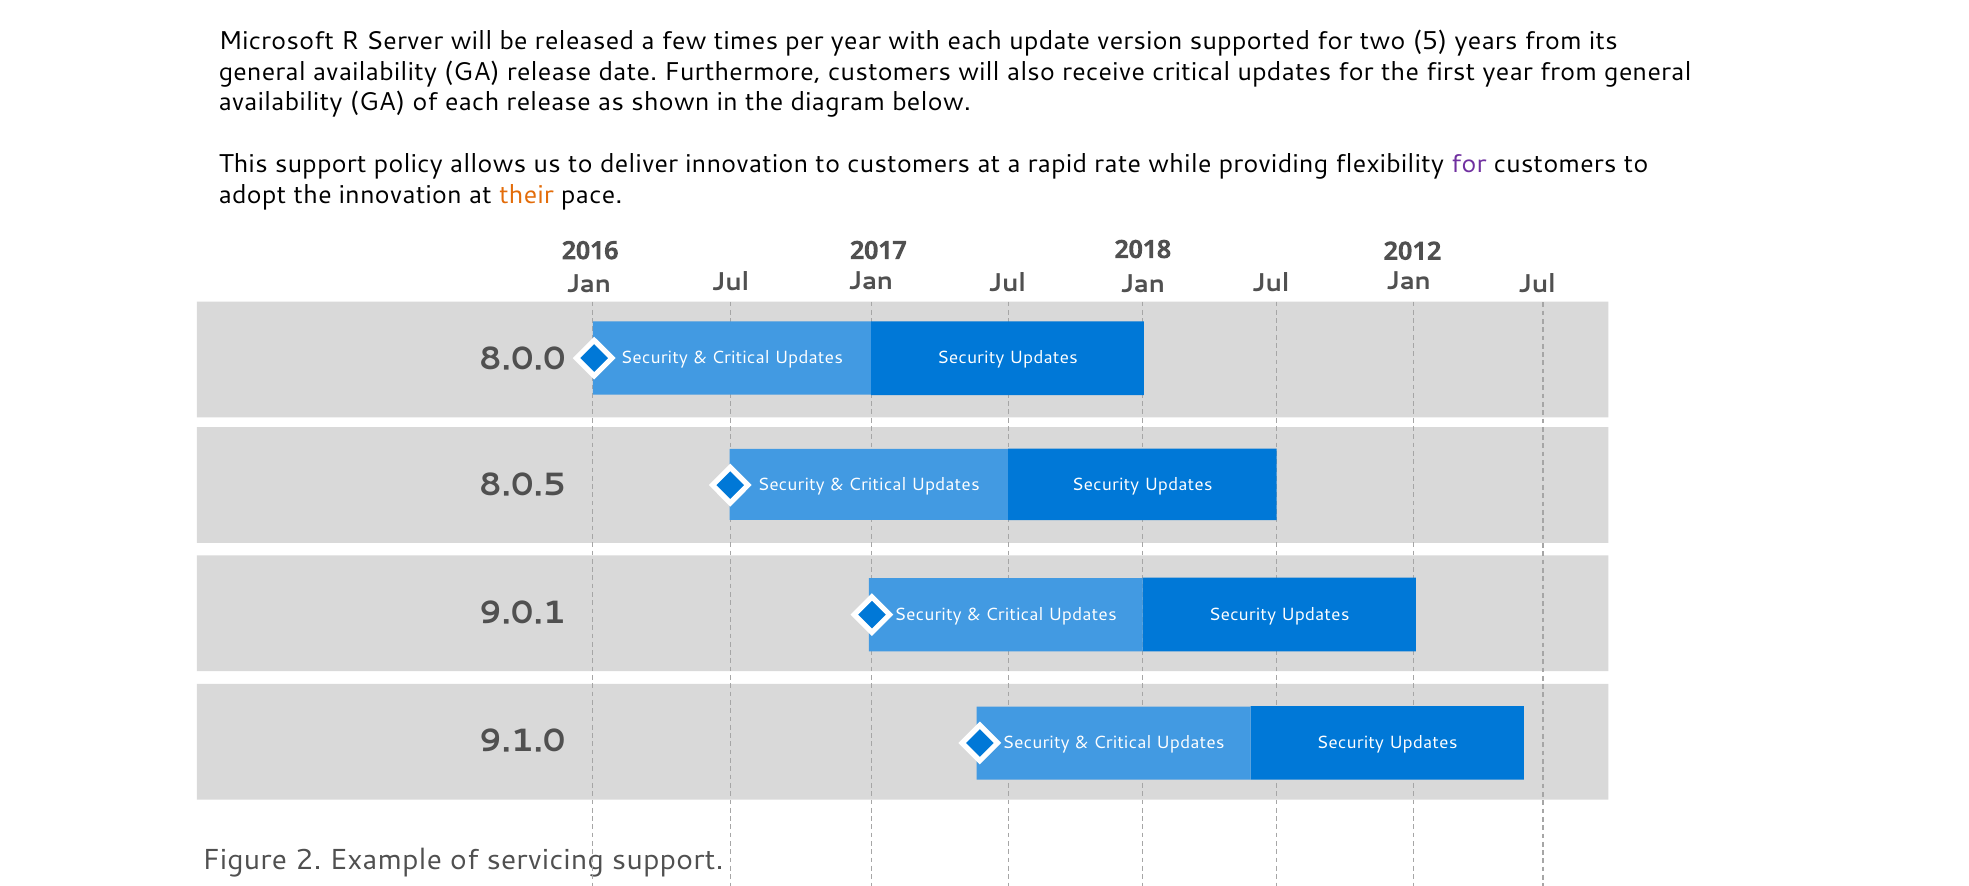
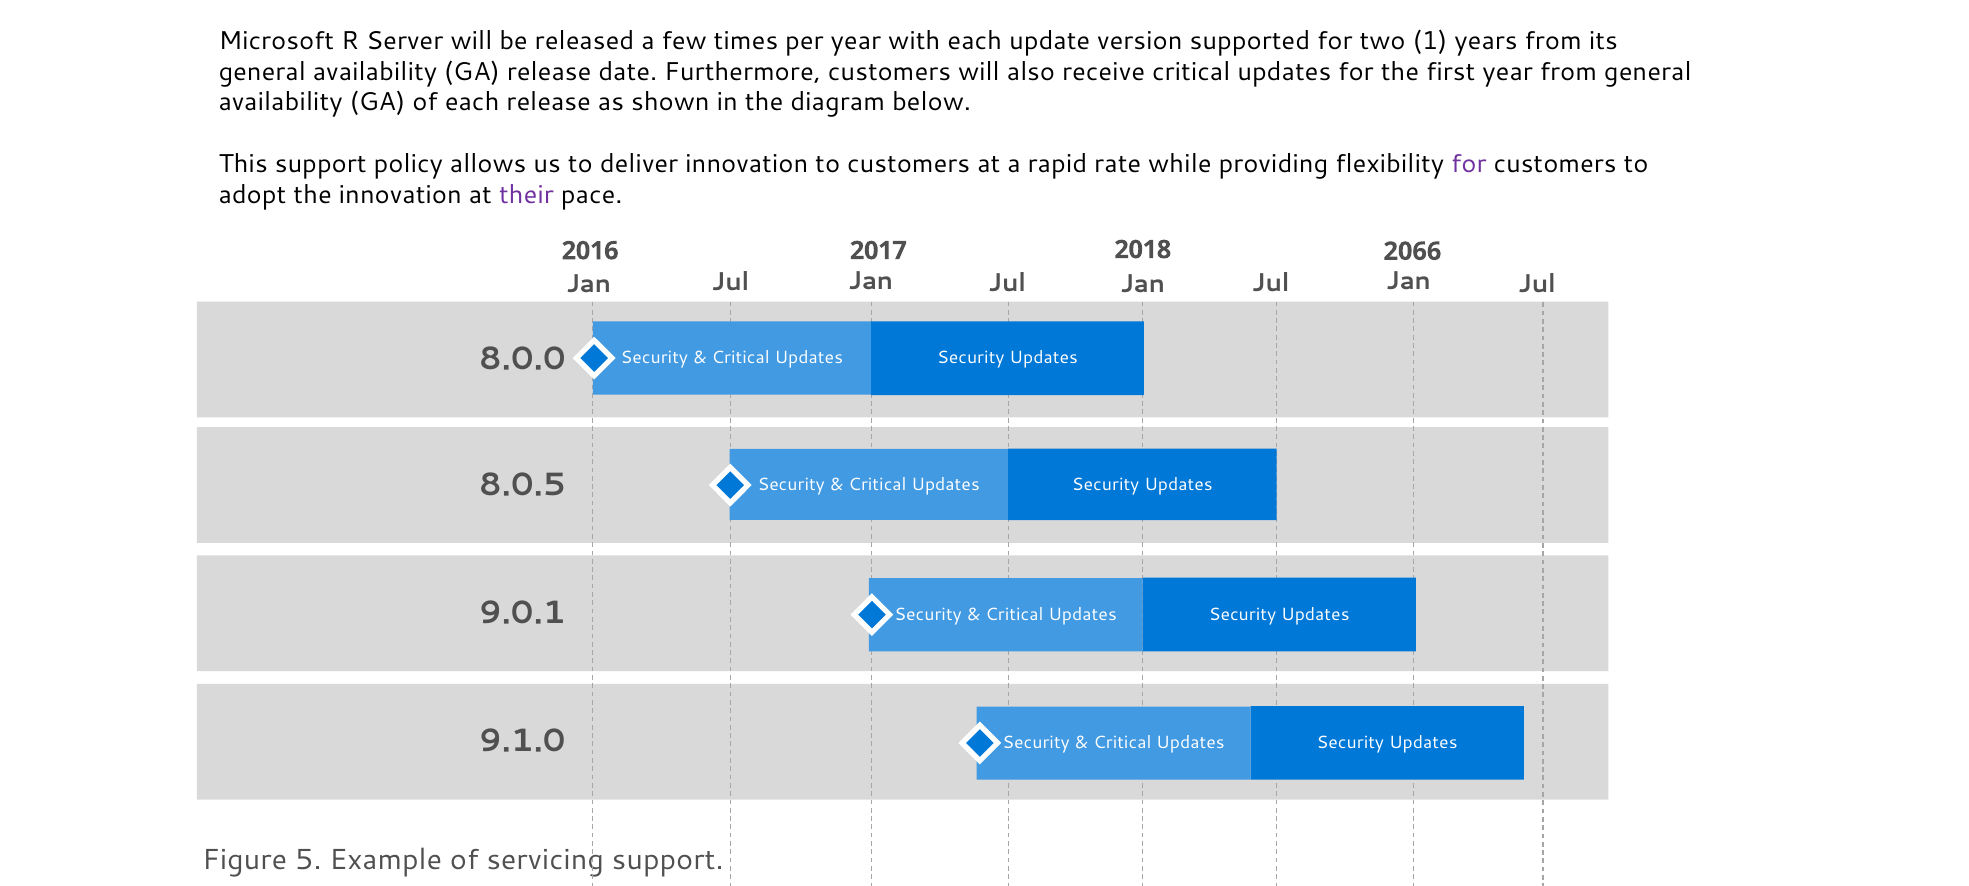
5: 5 -> 1
their colour: orange -> purple
2012: 2012 -> 2066
2: 2 -> 5
